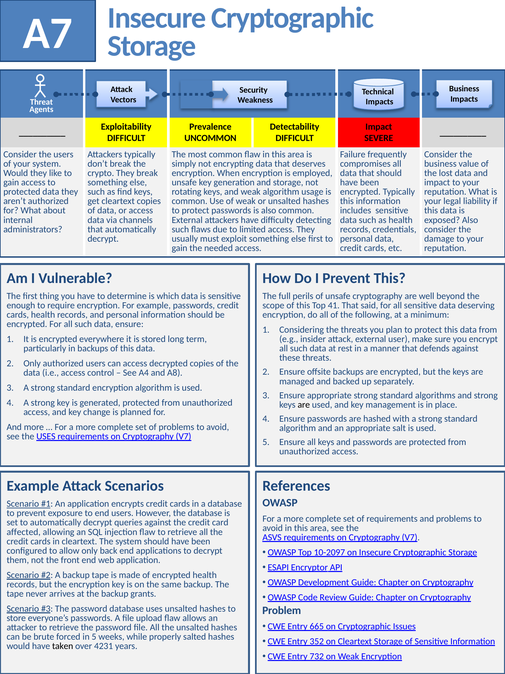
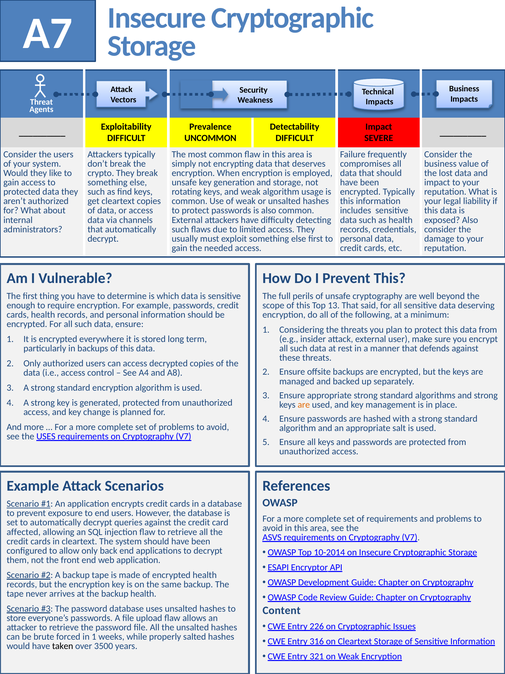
41: 41 -> 13
are at (304, 404) colour: black -> orange
10-2097: 10-2097 -> 10-2014
backup grants: grants -> health
Problem: Problem -> Content
665: 665 -> 226
in 5: 5 -> 1
352: 352 -> 316
4231: 4231 -> 3500
732: 732 -> 321
